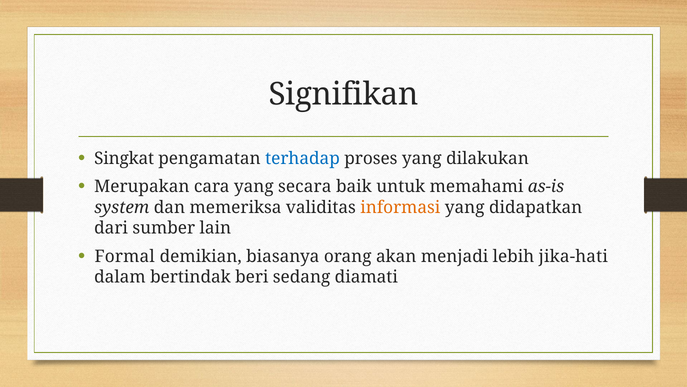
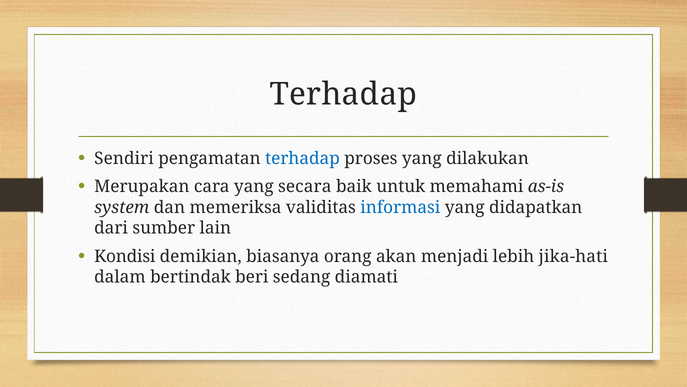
Signifikan at (344, 94): Signifikan -> Terhadap
Singkat: Singkat -> Sendiri
informasi colour: orange -> blue
Formal: Formal -> Kondisi
